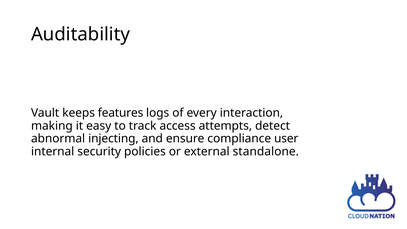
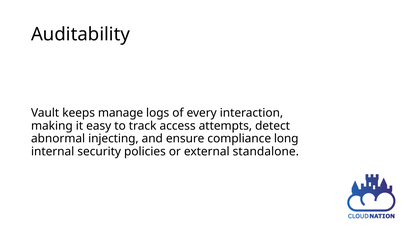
features: features -> manage
user: user -> long
